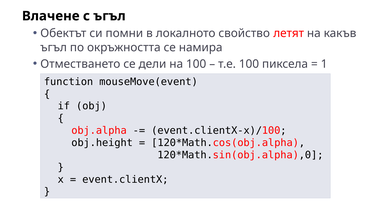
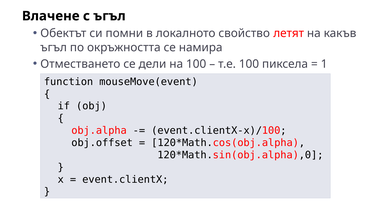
obj.height: obj.height -> obj.offset
